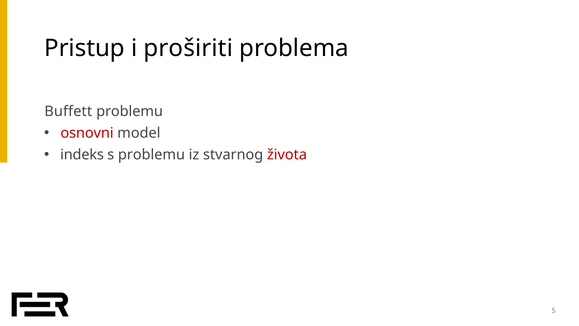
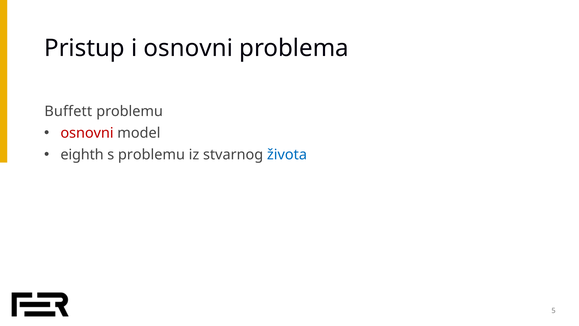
i proširiti: proširiti -> osnovni
indeks: indeks -> eighth
života colour: red -> blue
